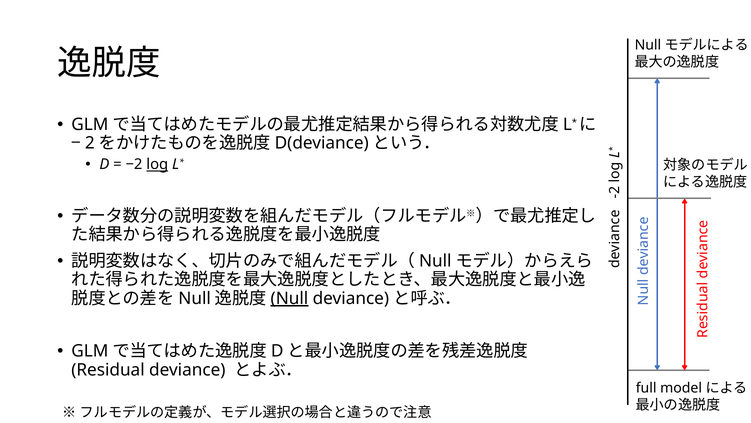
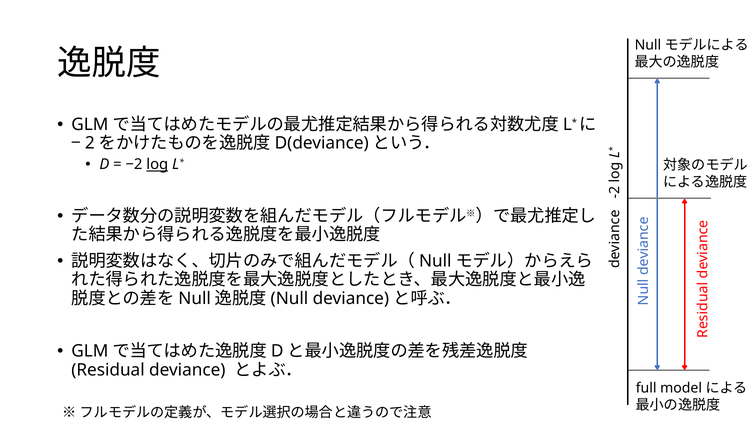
Null at (289, 298) underline: present -> none
